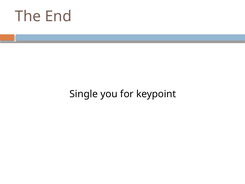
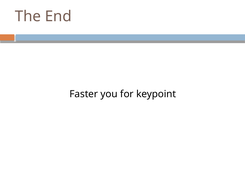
Single: Single -> Faster
